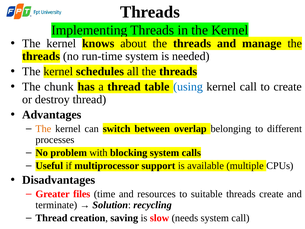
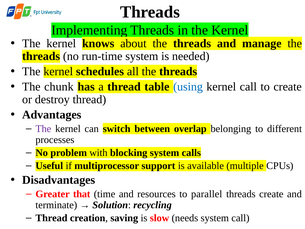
The at (43, 129) colour: orange -> purple
files: files -> that
suitable: suitable -> parallel
